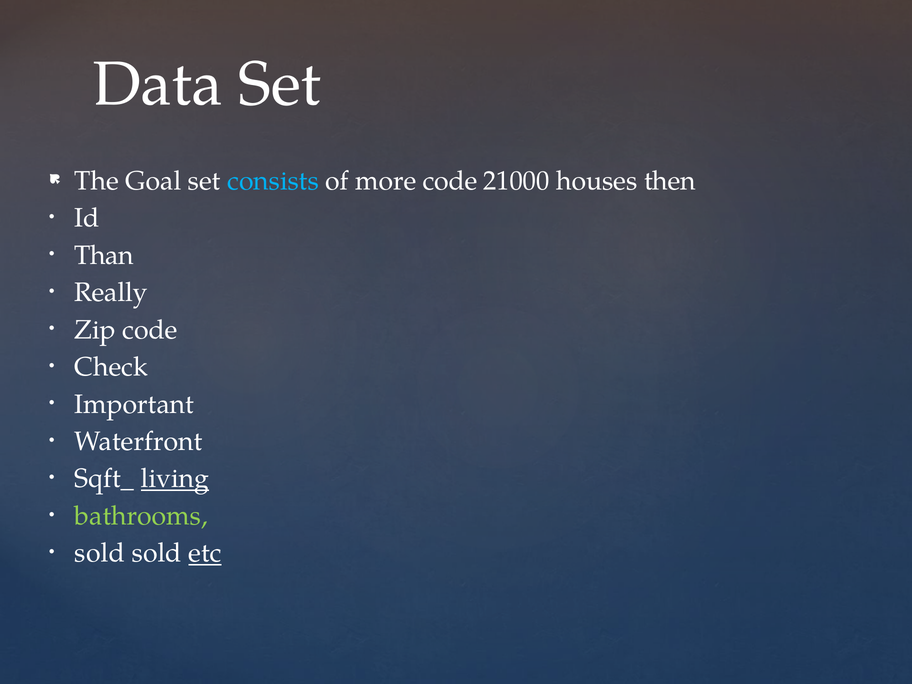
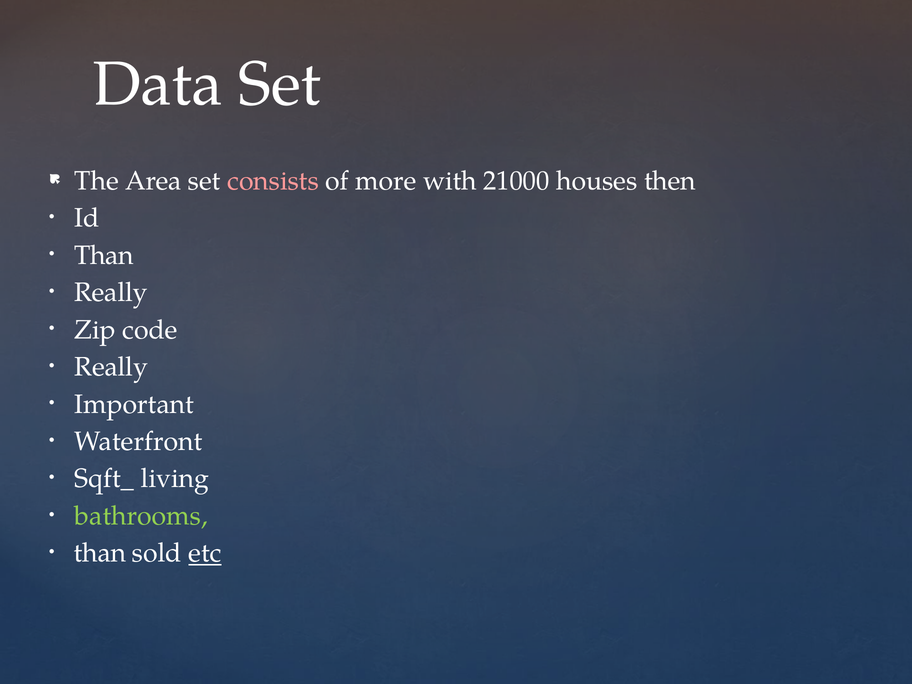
Goal: Goal -> Area
consists colour: light blue -> pink
more code: code -> with
Check at (111, 367): Check -> Really
living underline: present -> none
sold at (100, 553): sold -> than
